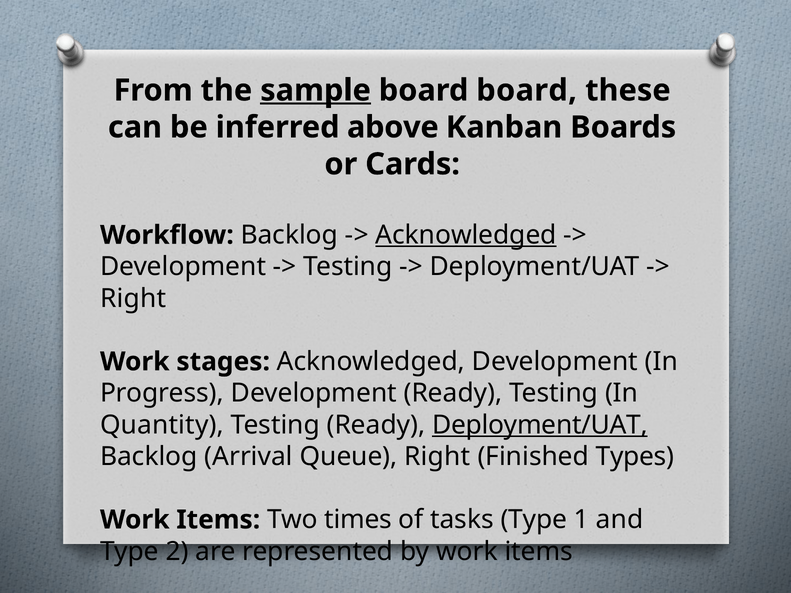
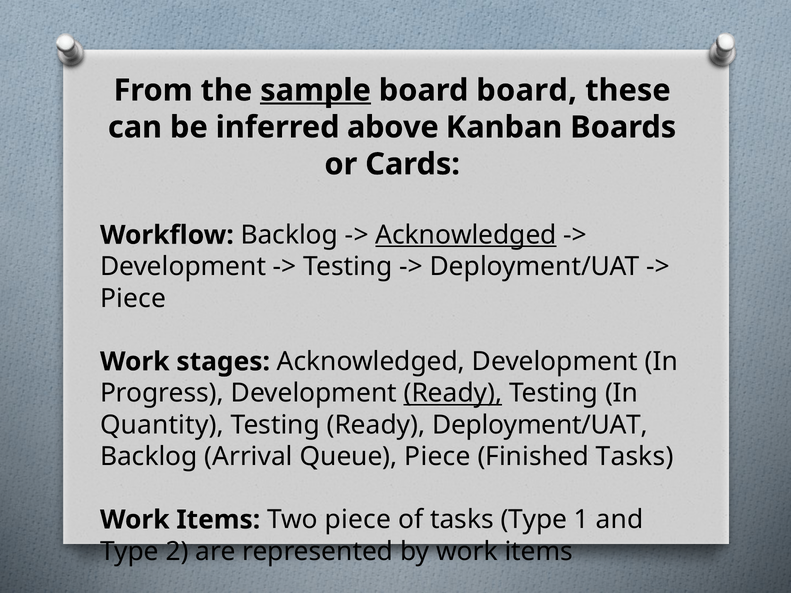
Right at (133, 298): Right -> Piece
Ready at (453, 393) underline: none -> present
Deployment/UAT at (540, 425) underline: present -> none
Queue Right: Right -> Piece
Finished Types: Types -> Tasks
Two times: times -> piece
